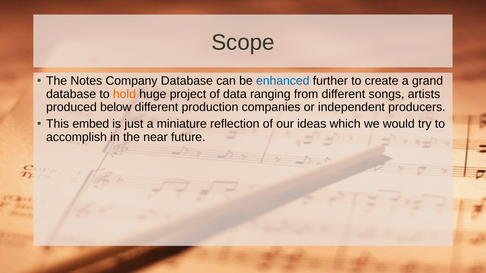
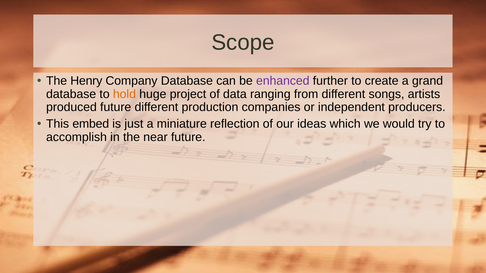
Notes: Notes -> Henry
enhanced colour: blue -> purple
produced below: below -> future
